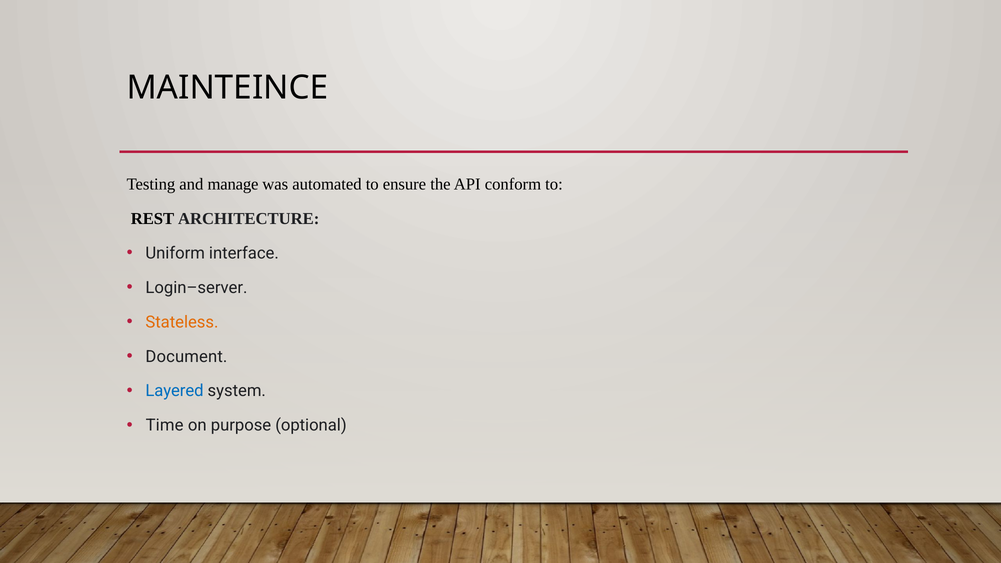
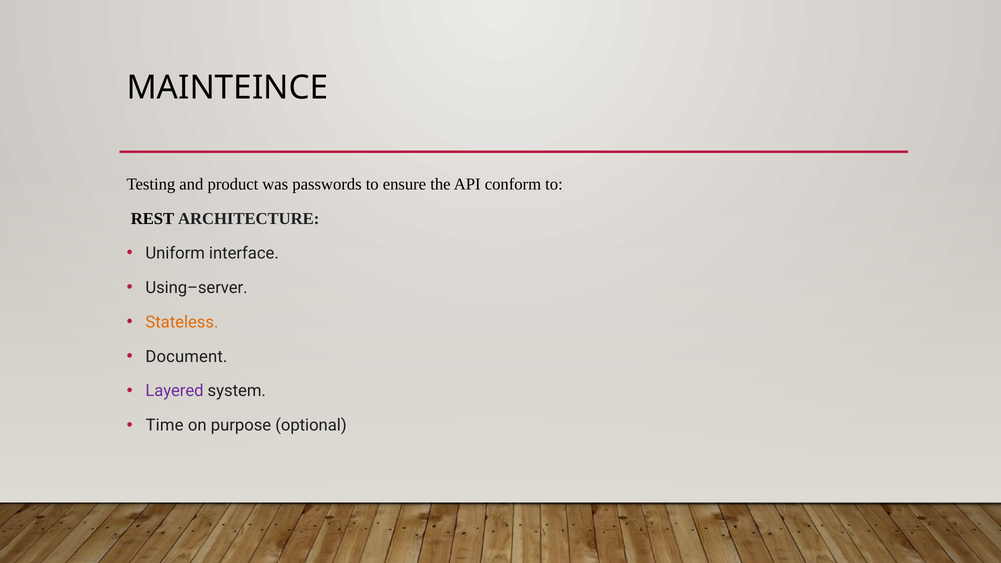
manage: manage -> product
automated: automated -> passwords
Login–server: Login–server -> Using–server
Layered colour: blue -> purple
